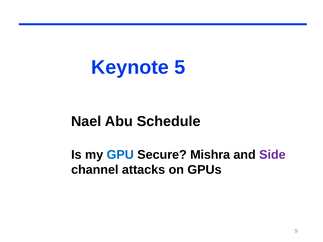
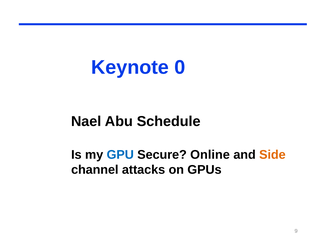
5: 5 -> 0
Mishra: Mishra -> Online
Side colour: purple -> orange
